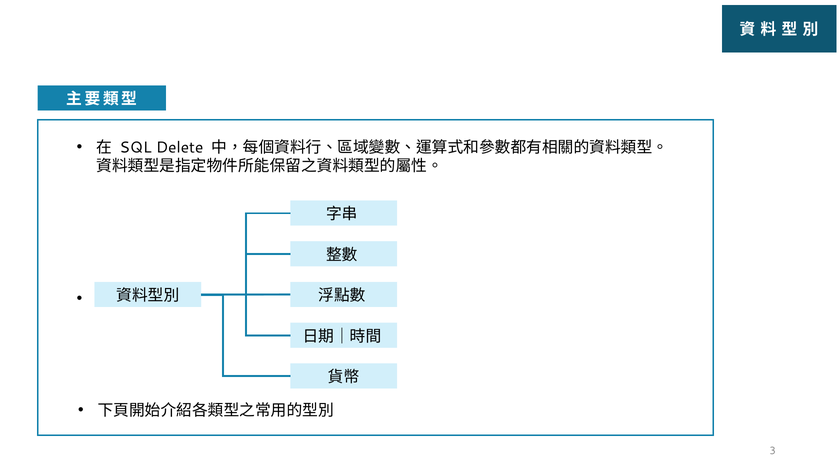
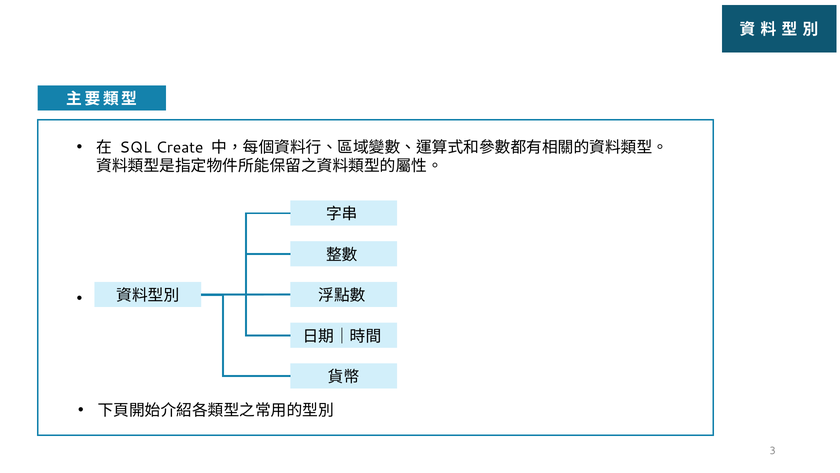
Delete: Delete -> Create
